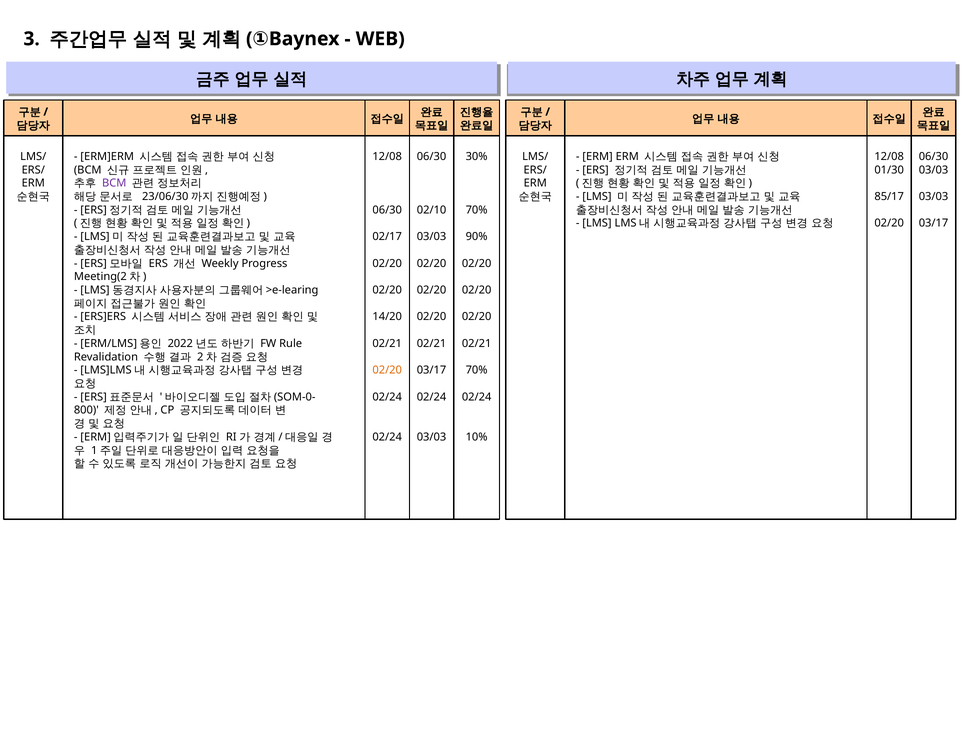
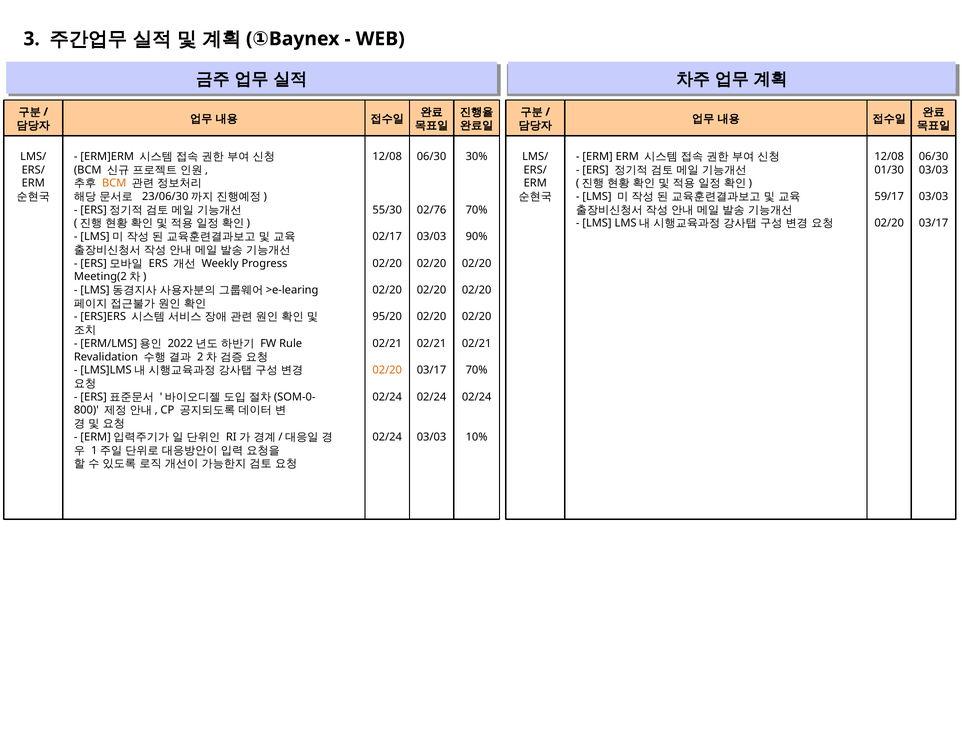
BCM at (114, 183) colour: purple -> orange
85/17: 85/17 -> 59/17
06/30 at (387, 210): 06/30 -> 55/30
02/10: 02/10 -> 02/76
14/20: 14/20 -> 95/20
